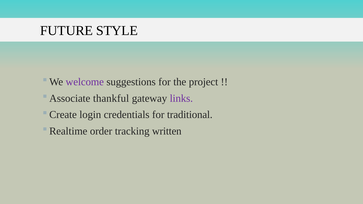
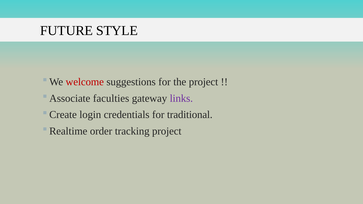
welcome colour: purple -> red
thankful: thankful -> faculties
tracking written: written -> project
